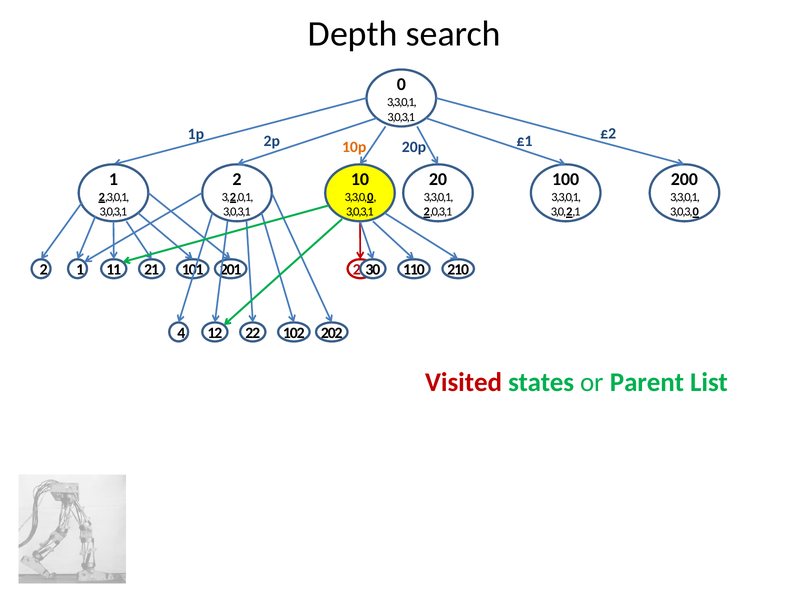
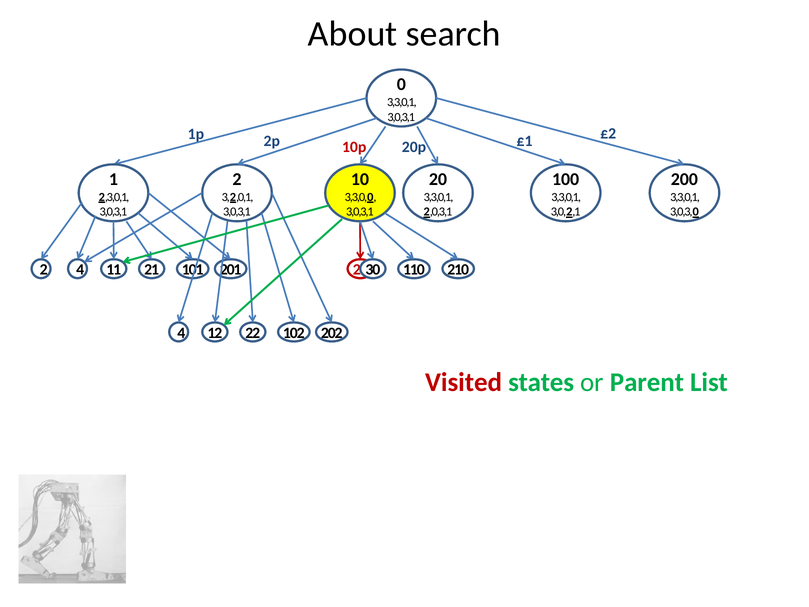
Depth: Depth -> About
10p colour: orange -> red
2 1: 1 -> 4
